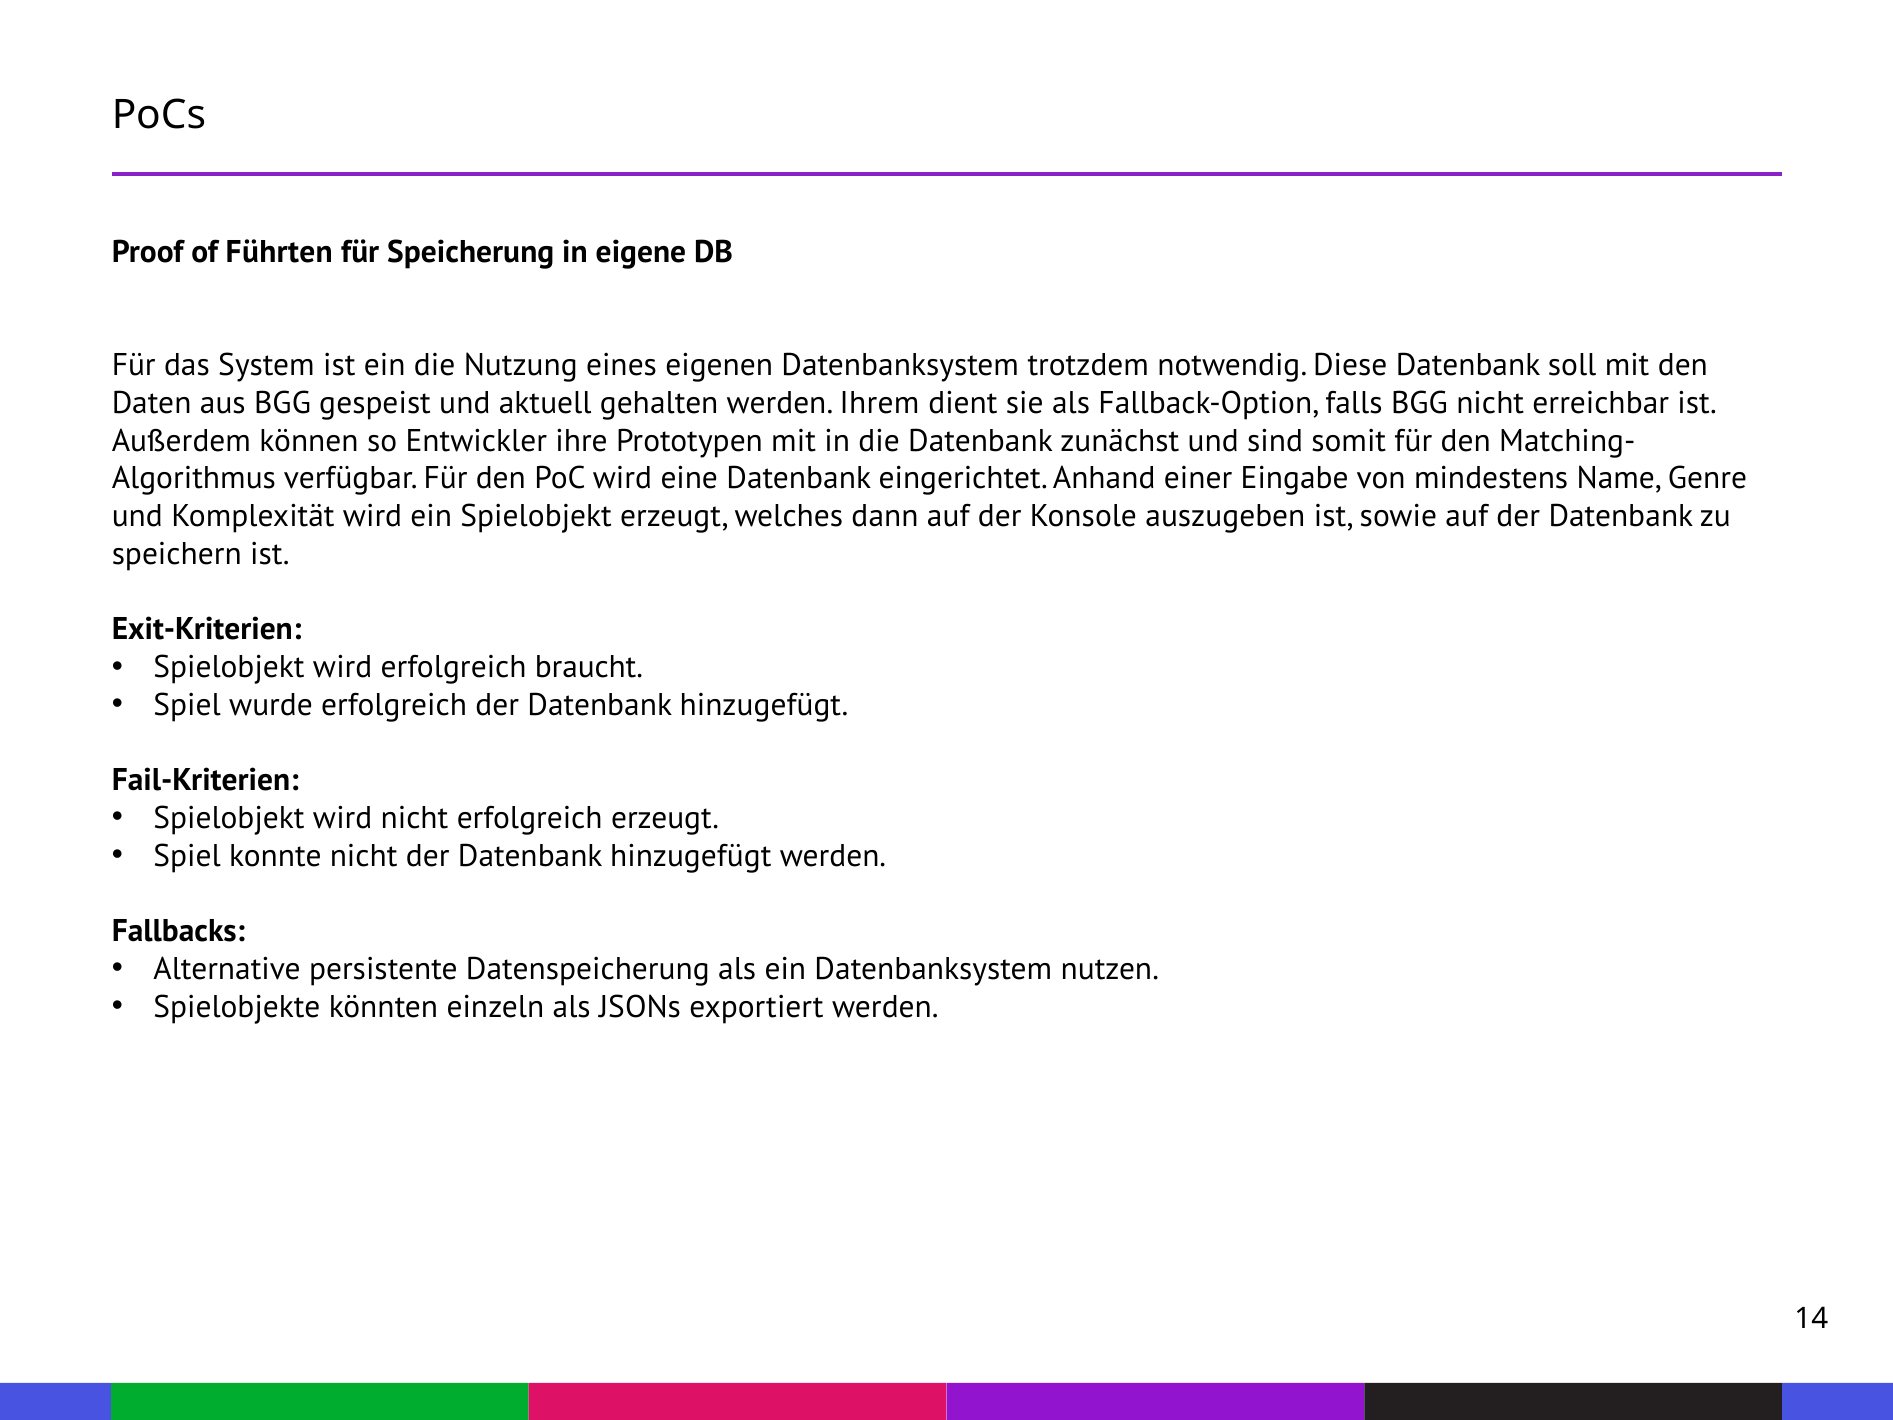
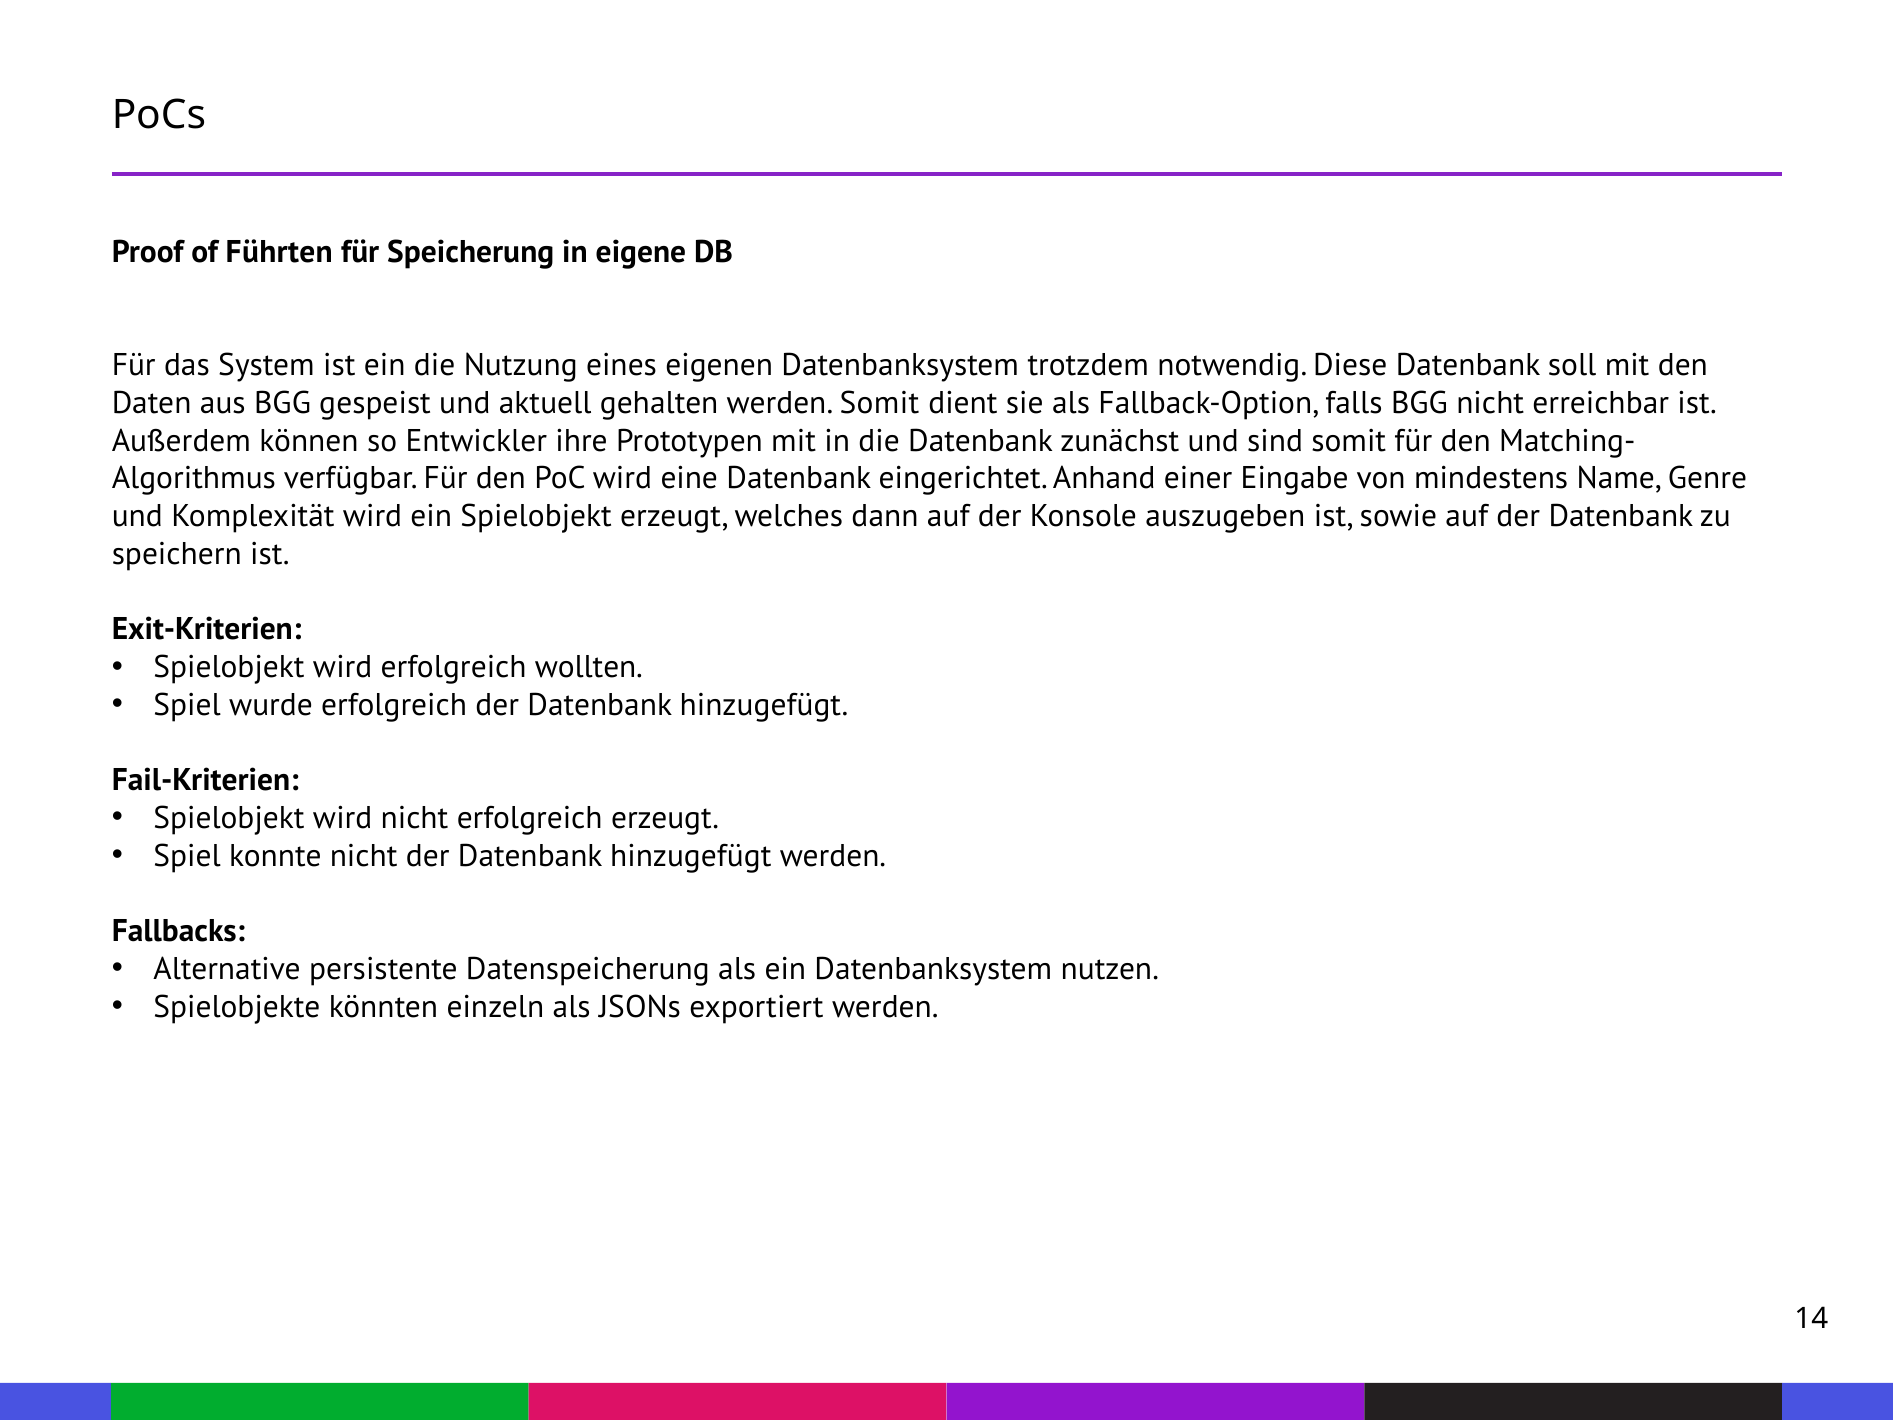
werden Ihrem: Ihrem -> Somit
braucht: braucht -> wollten
